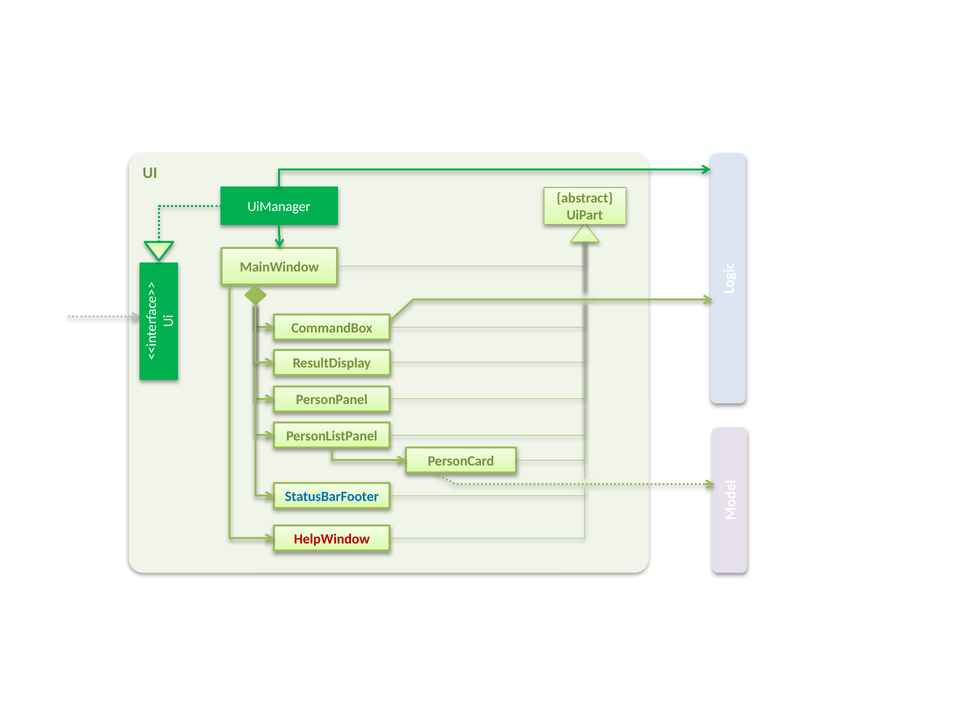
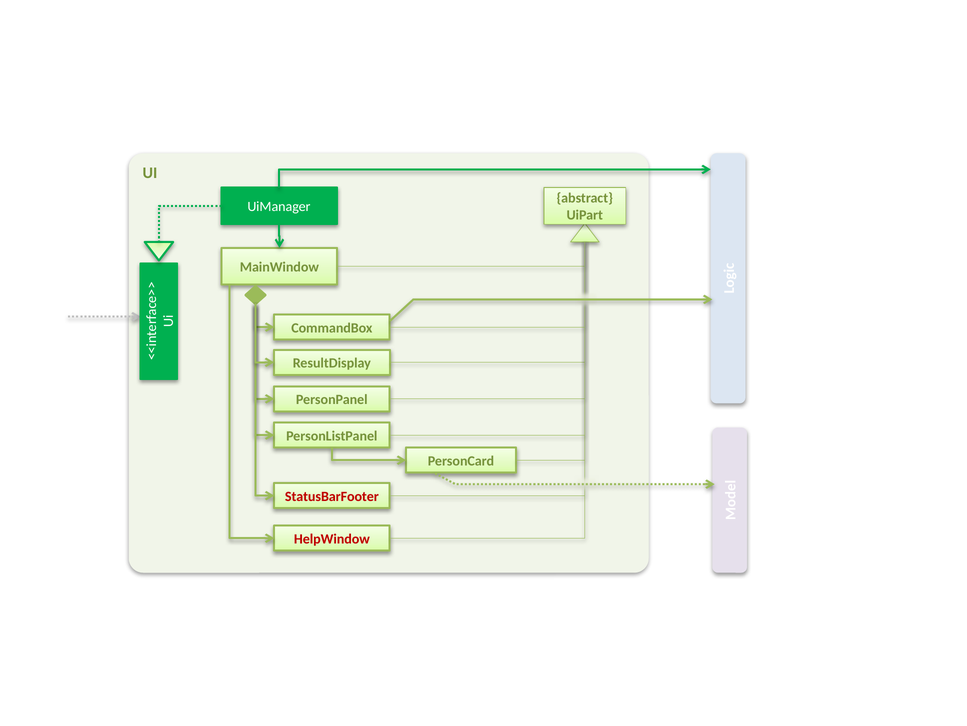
StatusBarFooter colour: blue -> red
